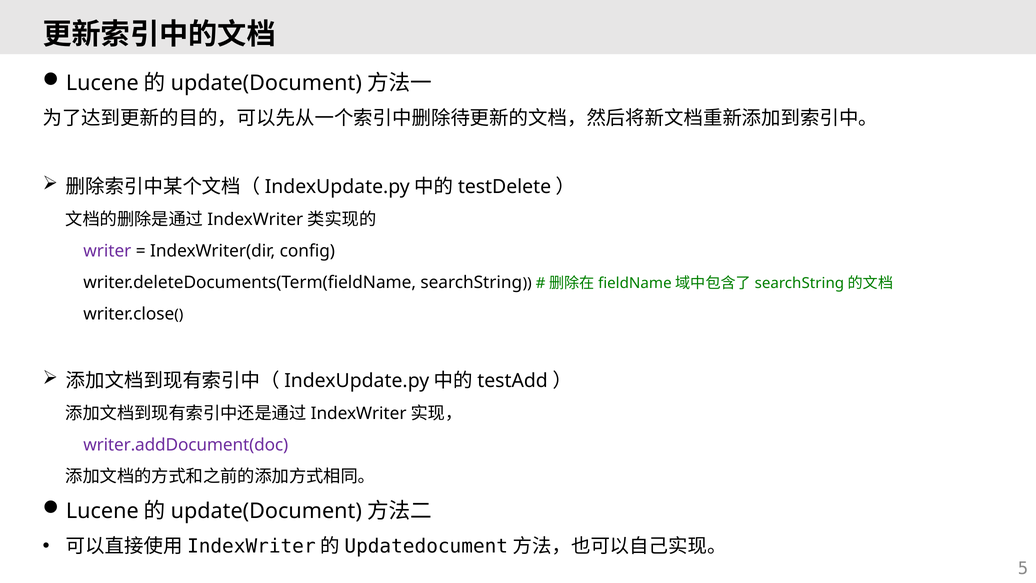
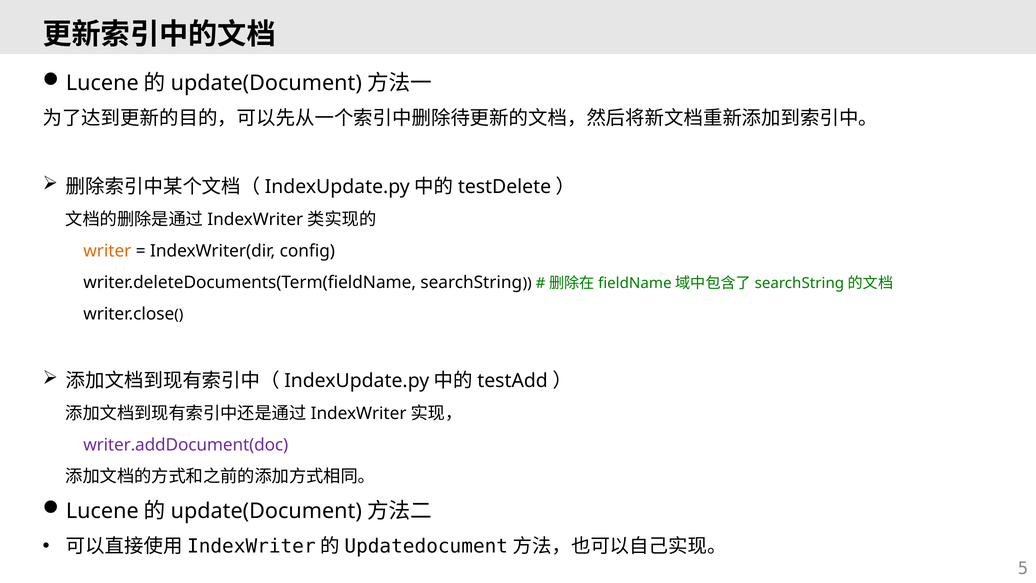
writer colour: purple -> orange
